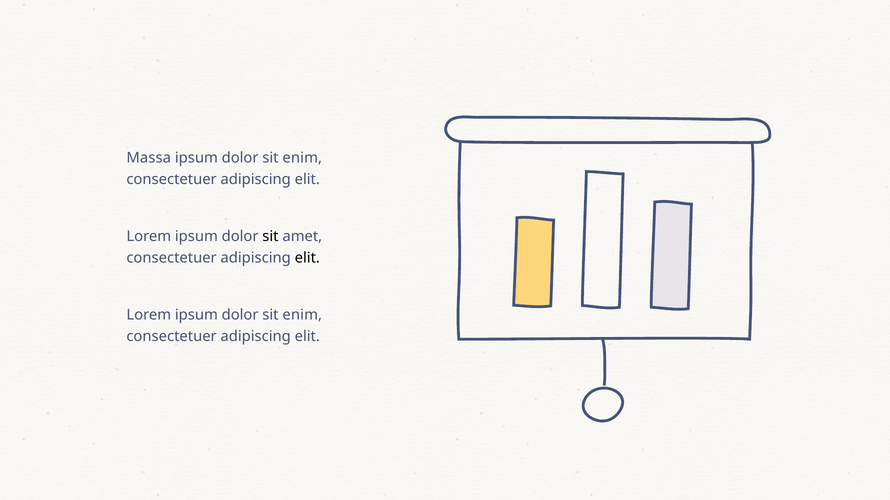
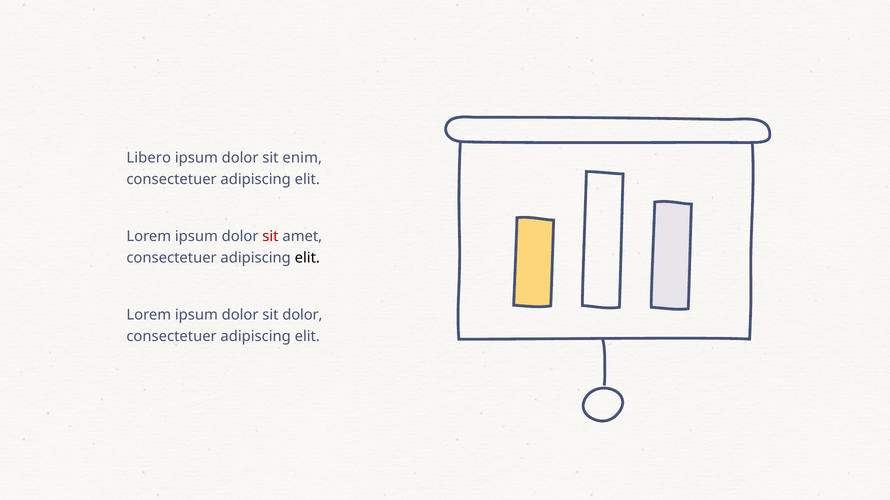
Massa: Massa -> Libero
sit at (270, 237) colour: black -> red
enim at (302, 315): enim -> dolor
